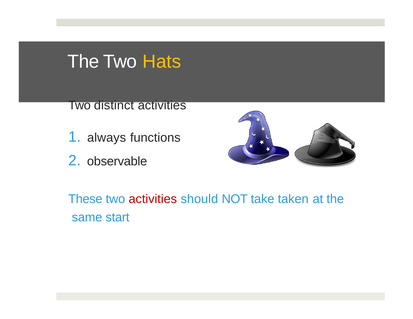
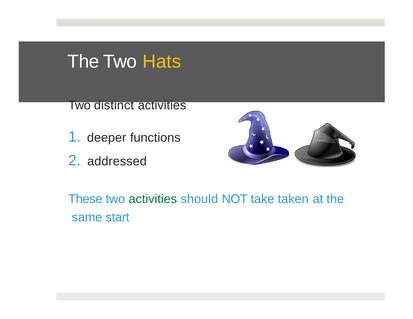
always: always -> deeper
observable: observable -> addressed
activities at (153, 199) colour: red -> green
